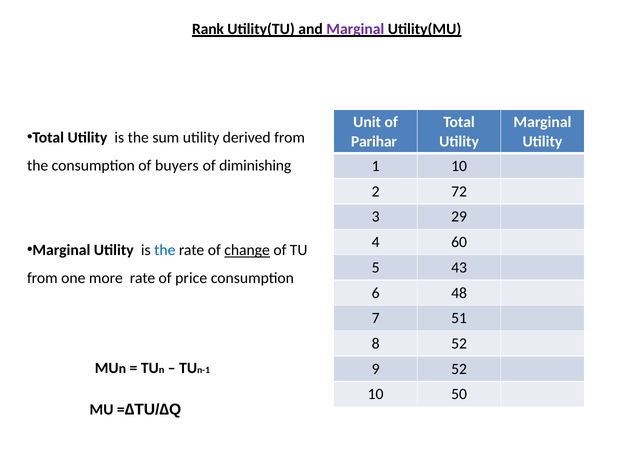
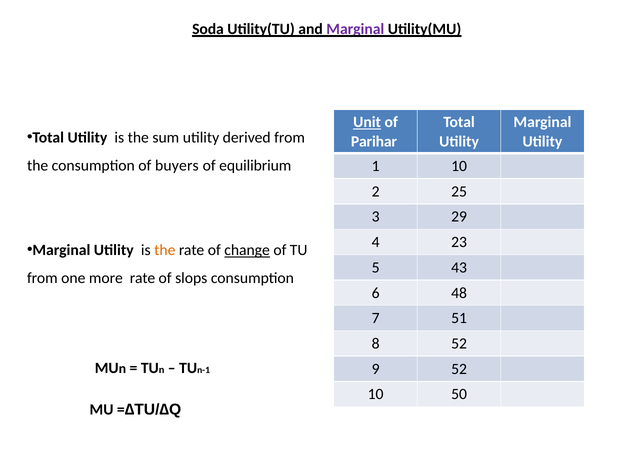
Rank: Rank -> Soda
Unit underline: none -> present
diminishing: diminishing -> equilibrium
72: 72 -> 25
60: 60 -> 23
the at (165, 250) colour: blue -> orange
price: price -> slops
